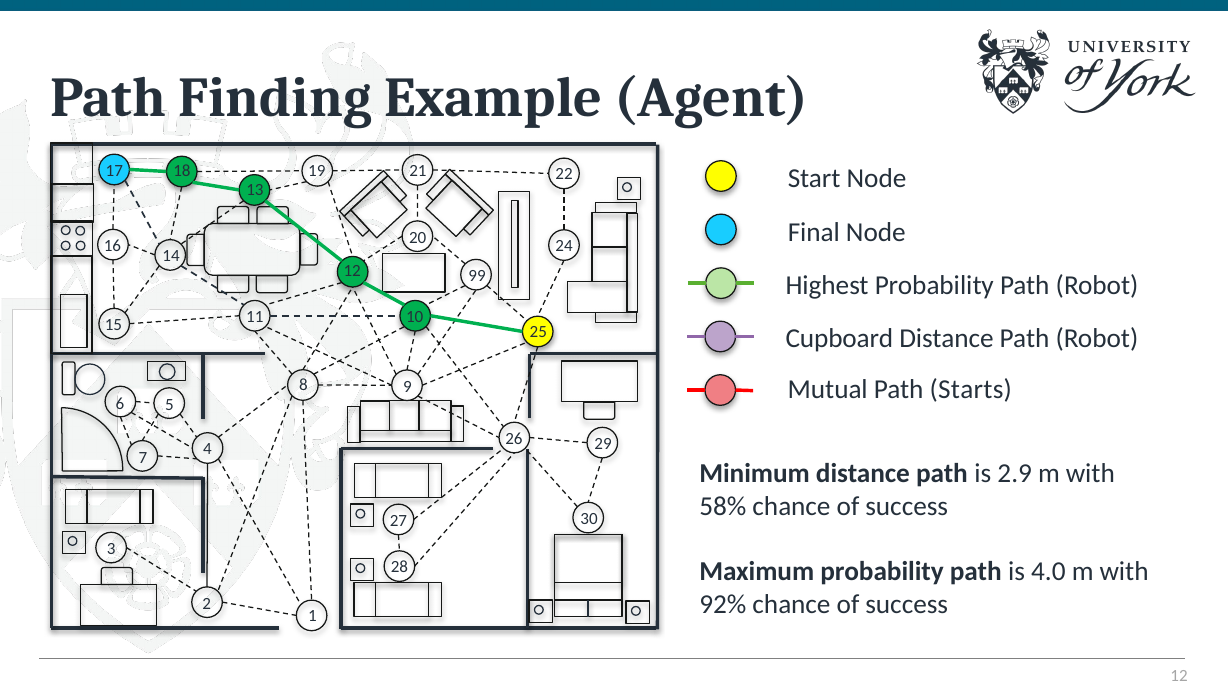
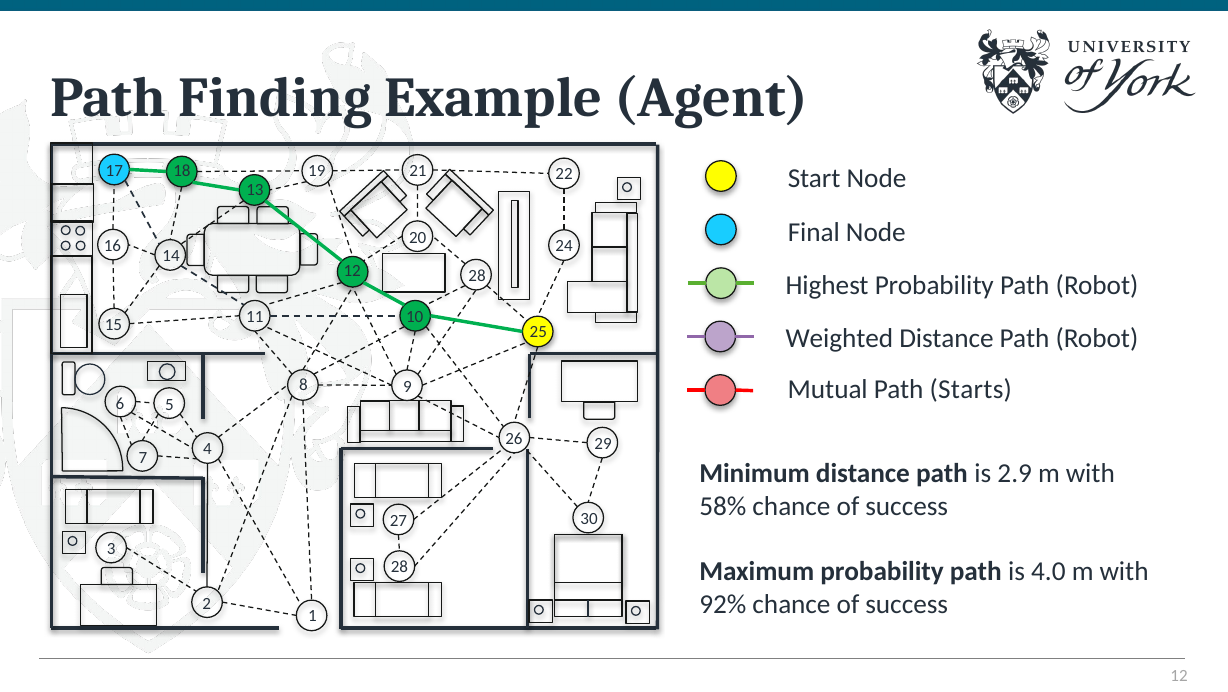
12 99: 99 -> 28
Cupboard: Cupboard -> Weighted
